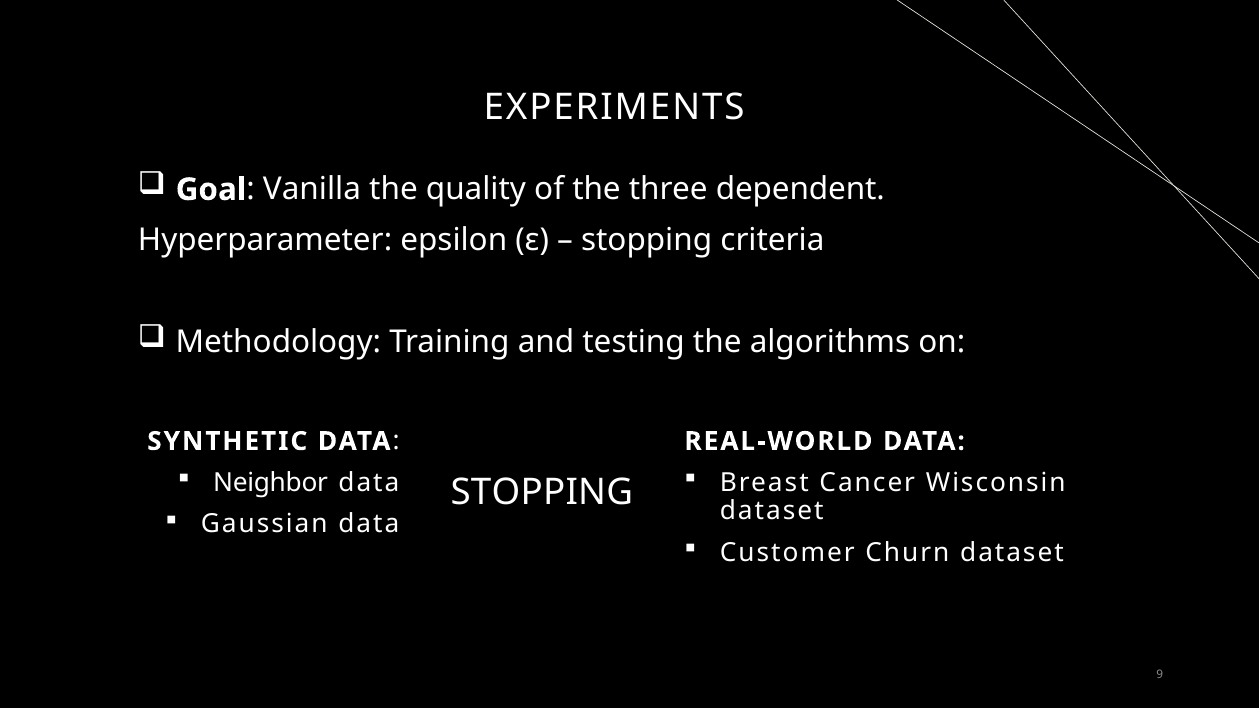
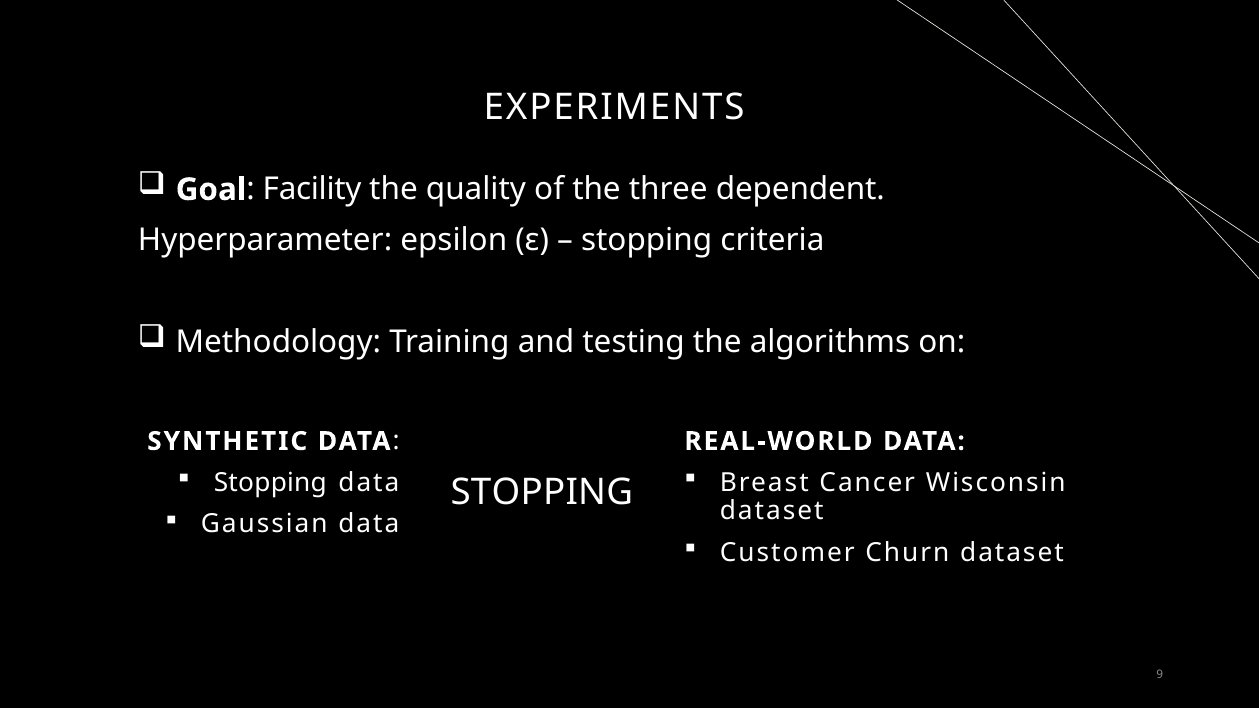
Vanilla: Vanilla -> Facility
Neighbor at (271, 483): Neighbor -> Stopping
